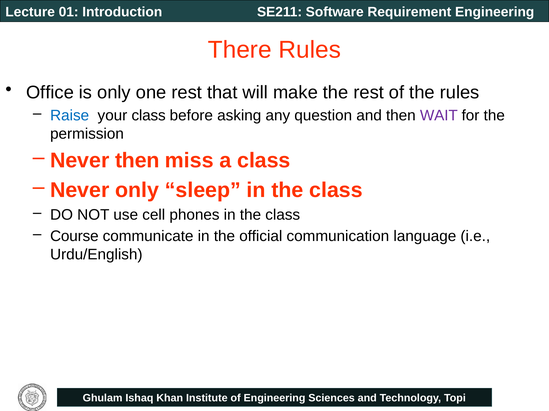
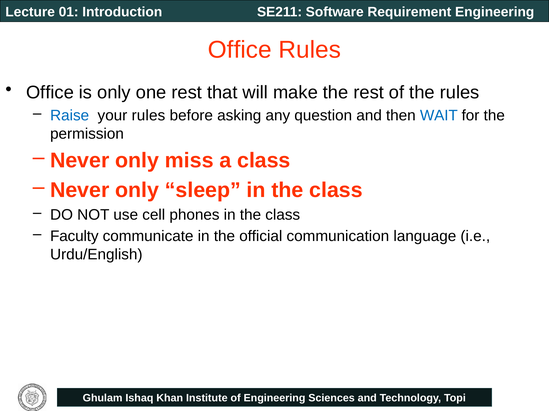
There at (240, 50): There -> Office
your class: class -> rules
WAIT colour: purple -> blue
then at (137, 161): then -> only
Course: Course -> Faculty
